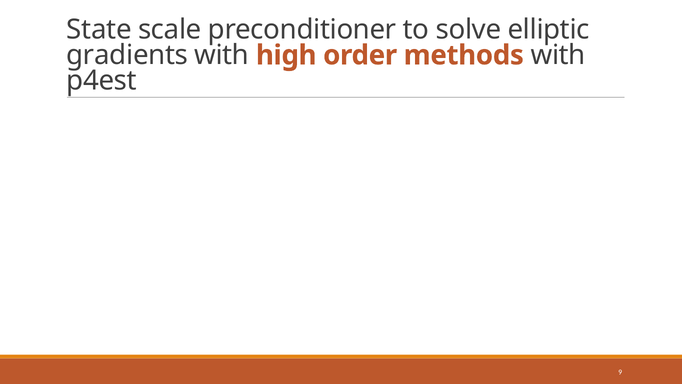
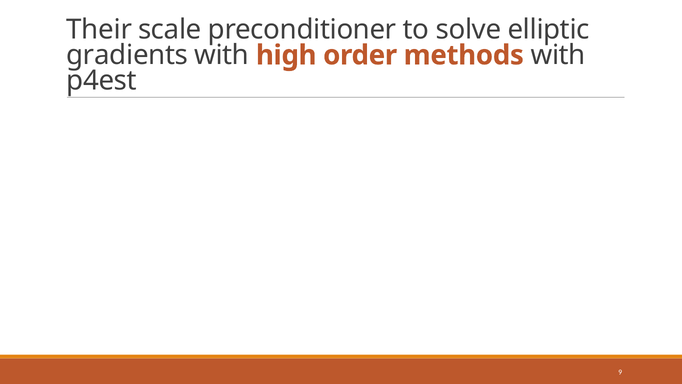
State: State -> Their
